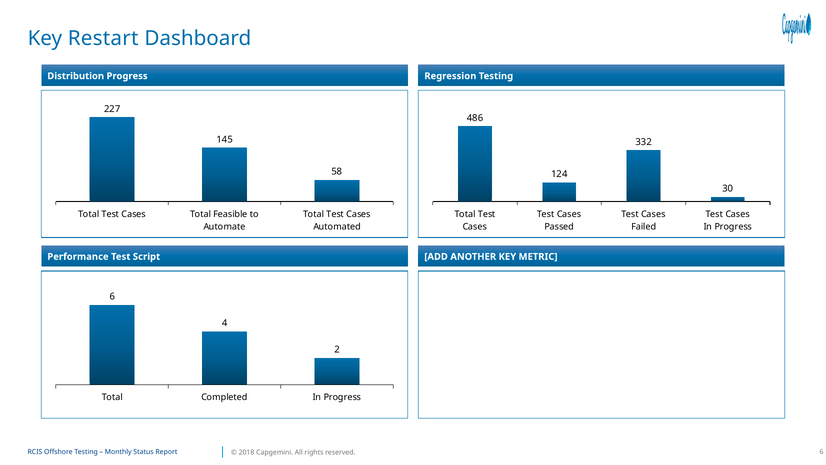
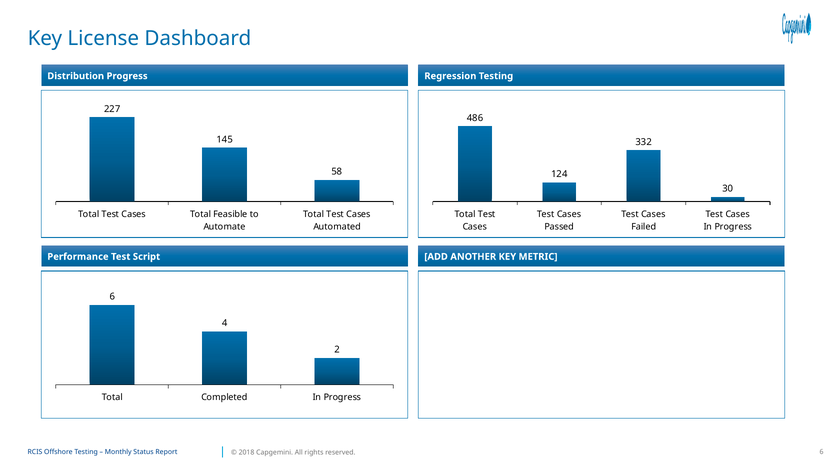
Restart: Restart -> License
